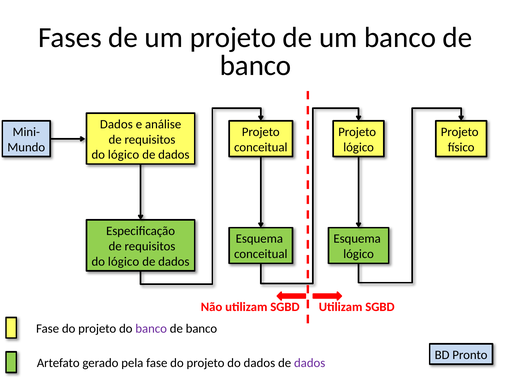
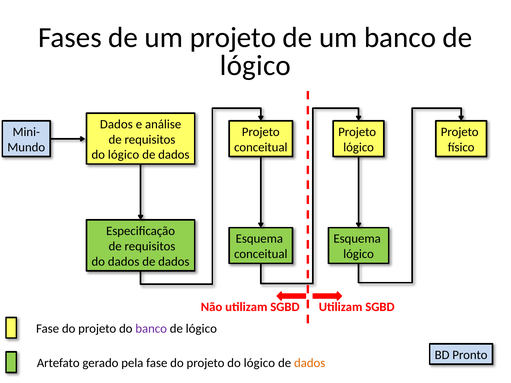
banco at (256, 66): banco -> lógico
lógico at (124, 262): lógico -> dados
banco at (201, 329): banco -> lógico
projeto do dados: dados -> lógico
dados at (310, 363) colour: purple -> orange
